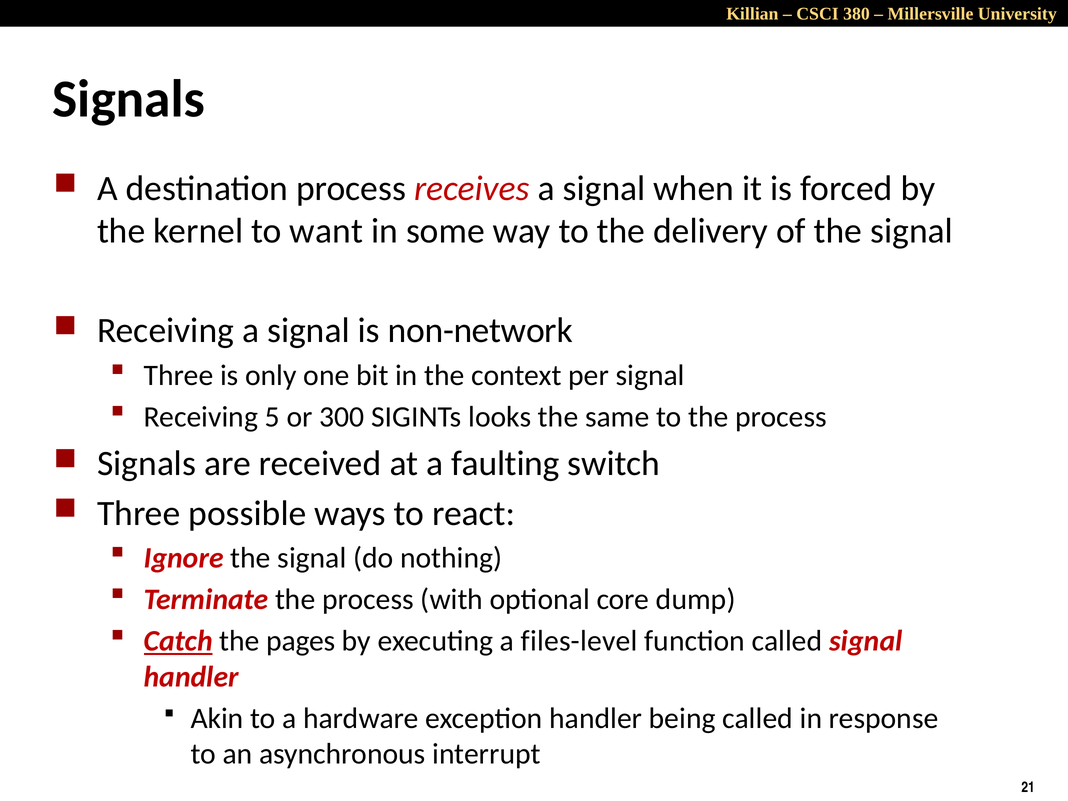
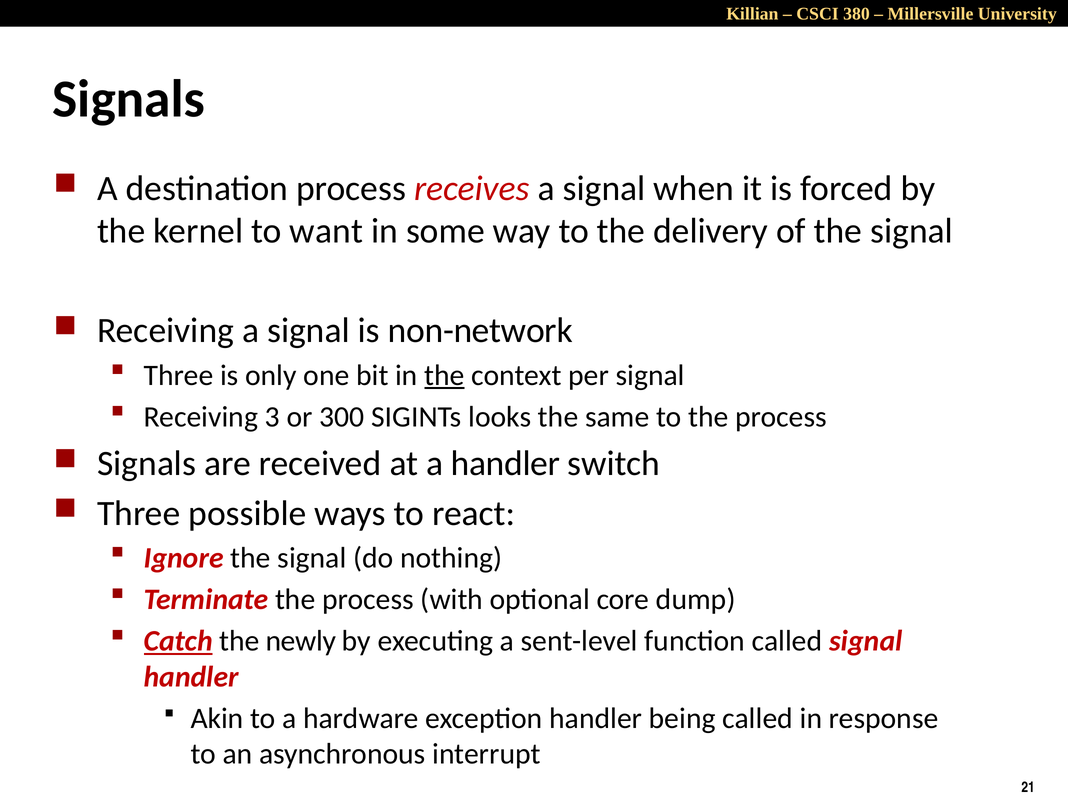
the at (444, 375) underline: none -> present
5: 5 -> 3
a faulting: faulting -> handler
pages: pages -> newly
files-level: files-level -> sent-level
